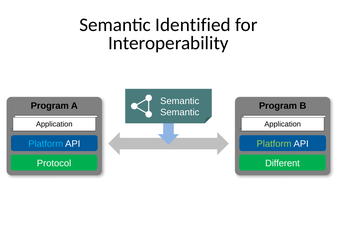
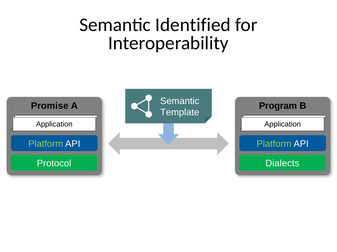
Program at (50, 106): Program -> Promise
Semantic at (180, 113): Semantic -> Template
Platform at (46, 144) colour: light blue -> light green
Different: Different -> Dialects
